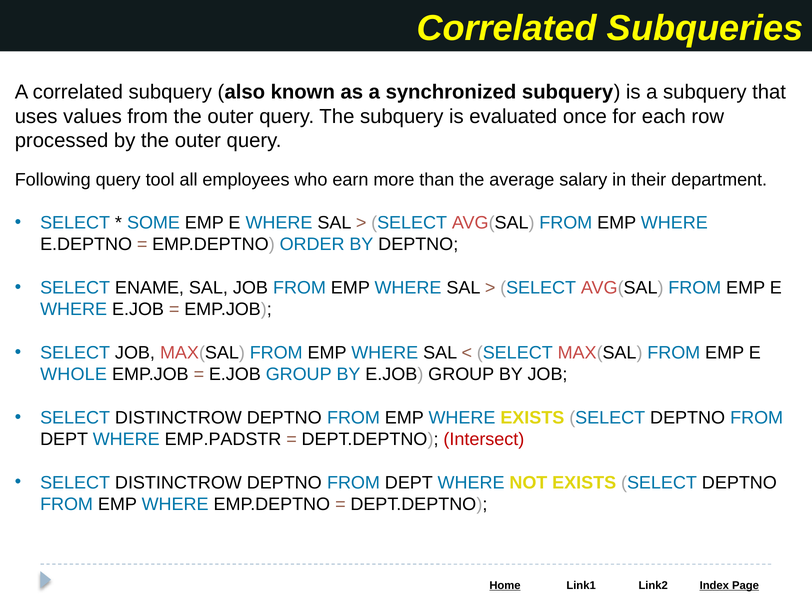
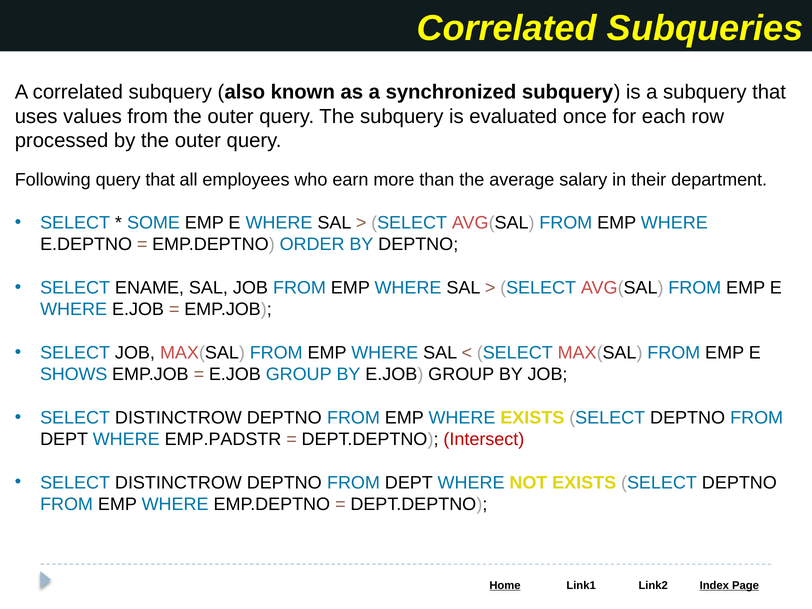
query tool: tool -> that
WHOLE: WHOLE -> SHOWS
